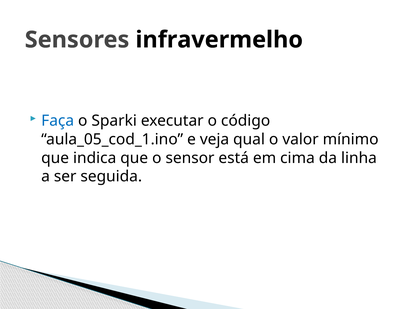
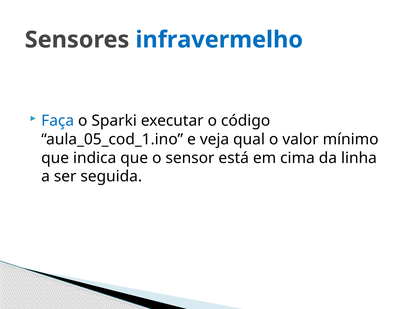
infravermelho colour: black -> blue
